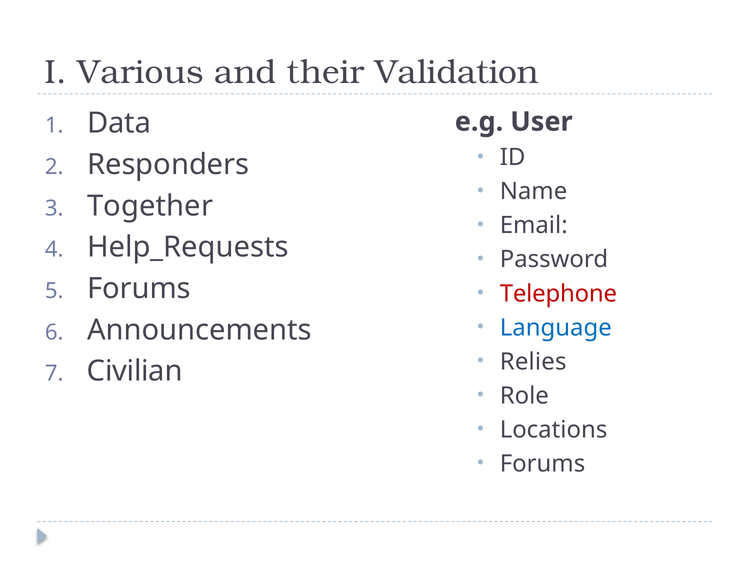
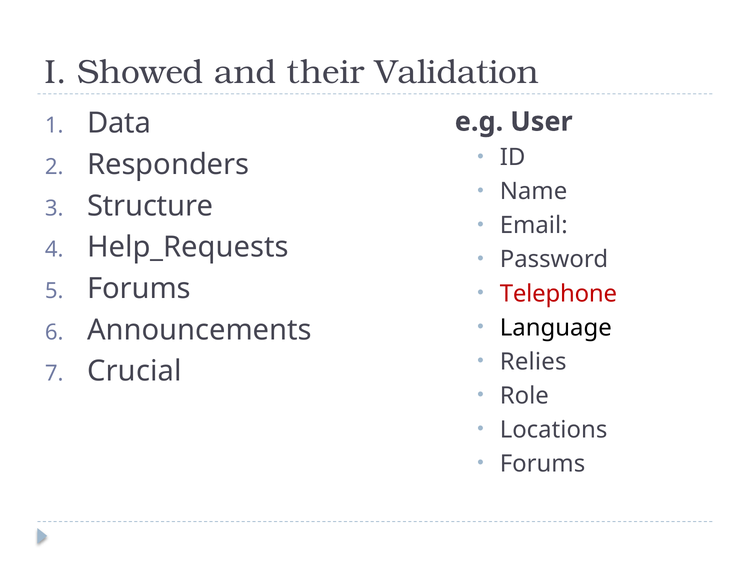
Various: Various -> Showed
Together: Together -> Structure
Language colour: blue -> black
Civilian: Civilian -> Crucial
